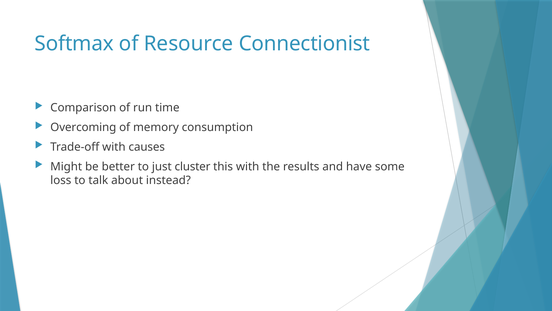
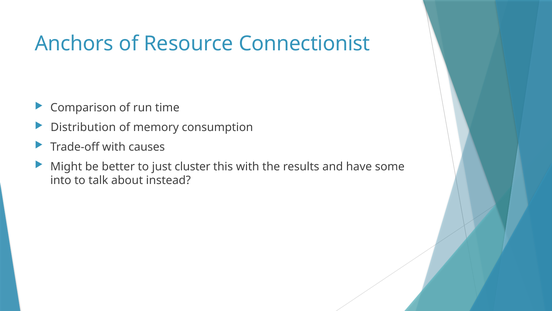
Softmax: Softmax -> Anchors
Overcoming: Overcoming -> Distribution
loss: loss -> into
